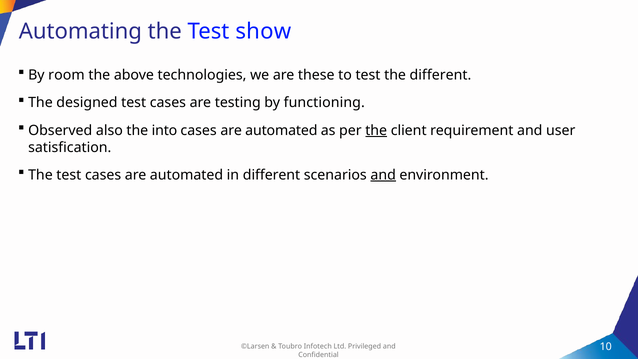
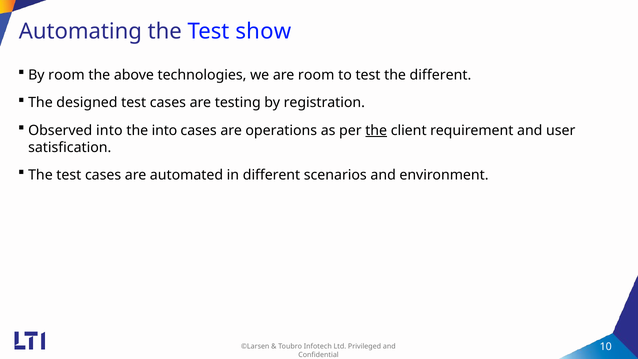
are these: these -> room
functioning: functioning -> registration
Observed also: also -> into
automated at (281, 130): automated -> operations
and at (383, 175) underline: present -> none
